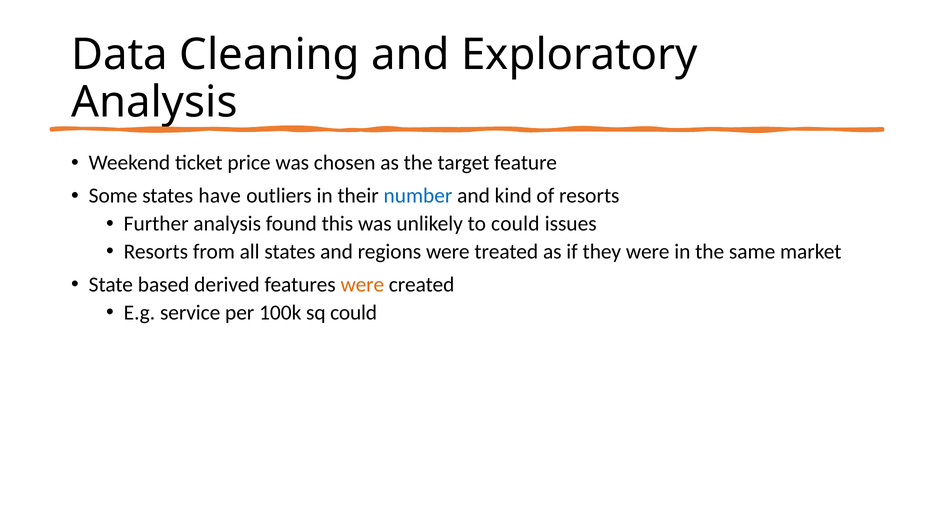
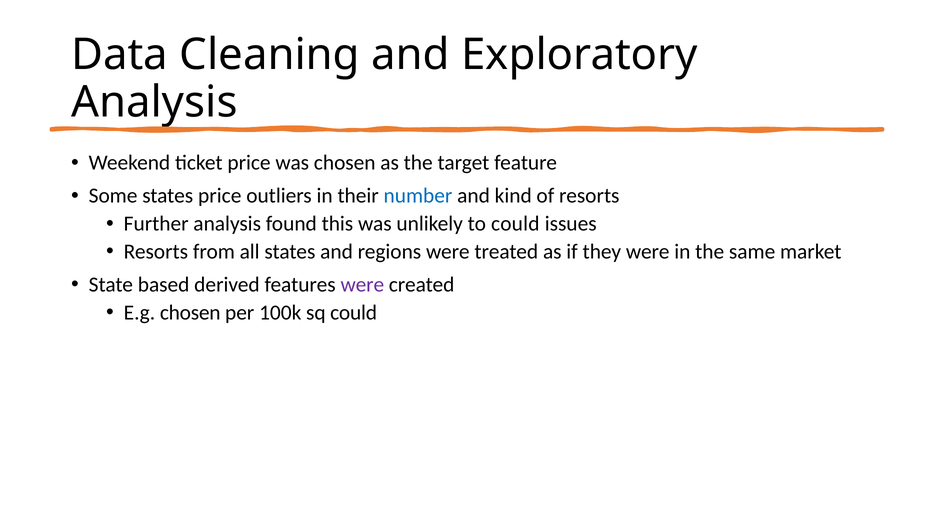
states have: have -> price
were at (362, 284) colour: orange -> purple
E.g service: service -> chosen
